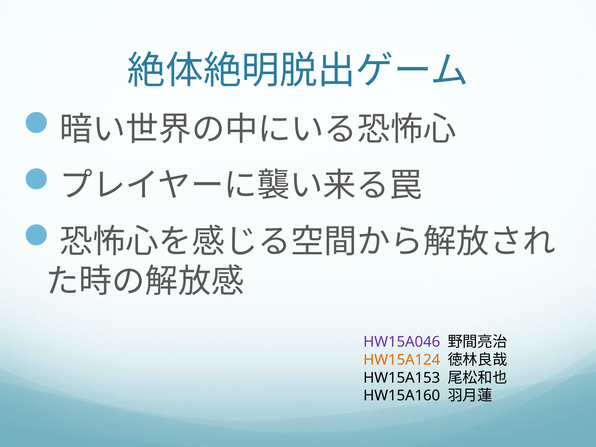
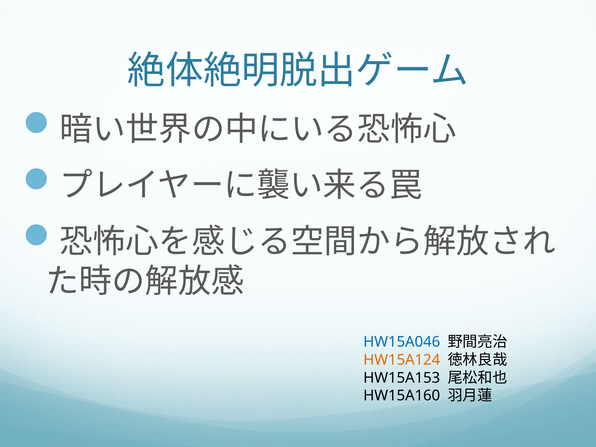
HW15A046 colour: purple -> blue
